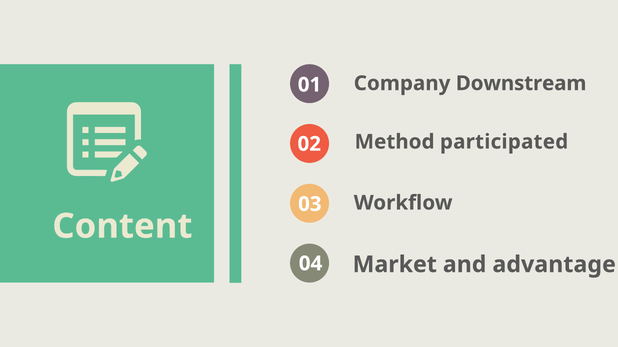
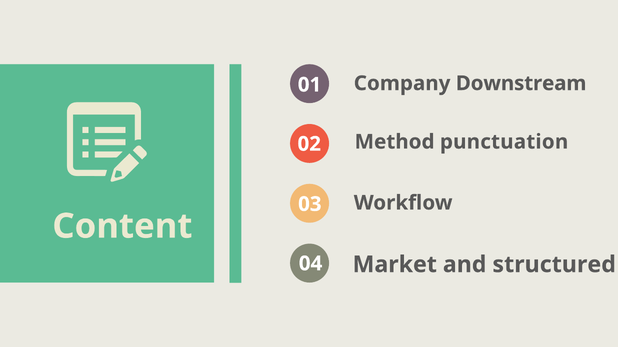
participated: participated -> punctuation
advantage: advantage -> structured
